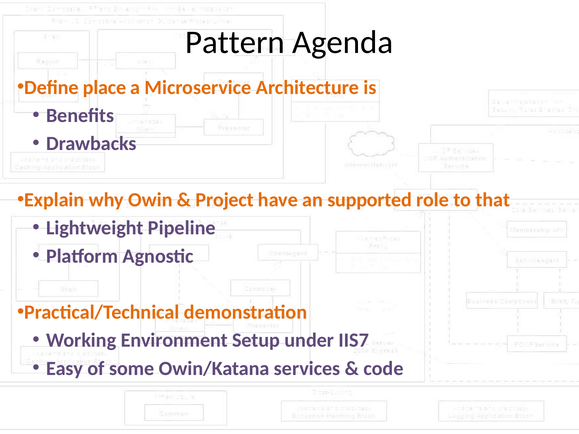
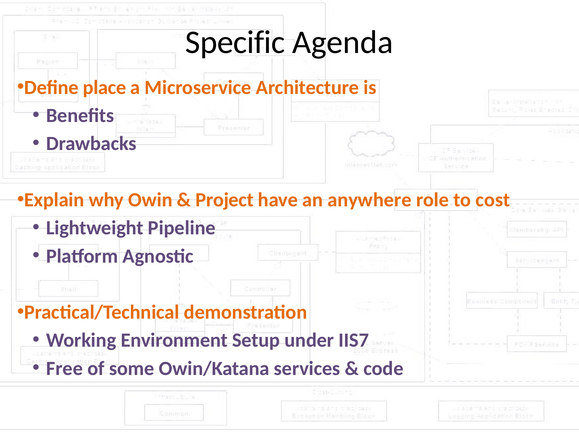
Pattern: Pattern -> Specific
supported: supported -> anywhere
that: that -> cost
Easy: Easy -> Free
